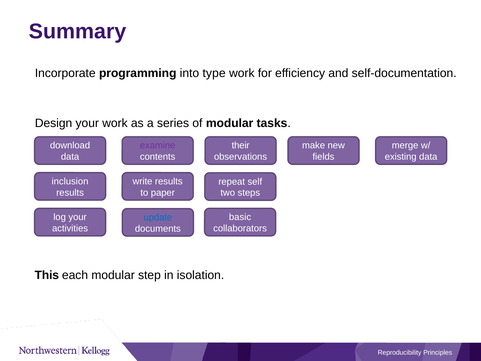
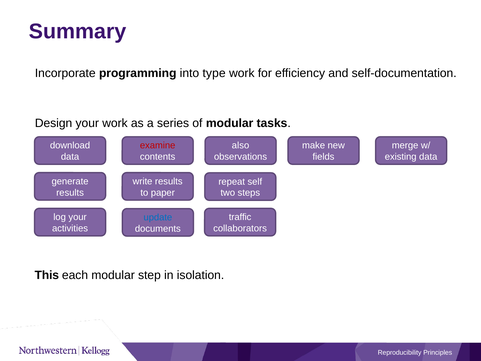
examine colour: purple -> red
their: their -> also
inclusion: inclusion -> generate
basic: basic -> traffic
